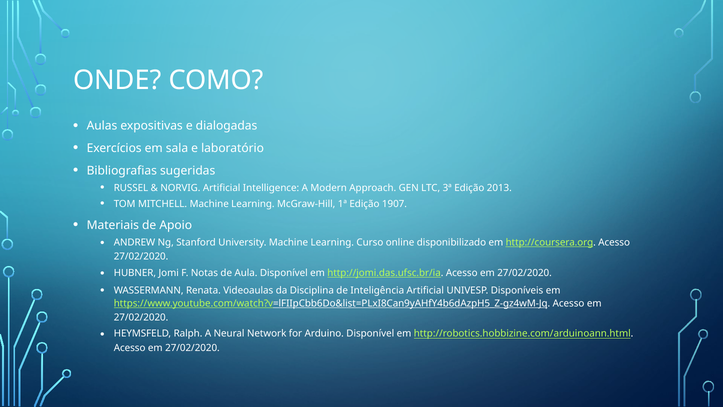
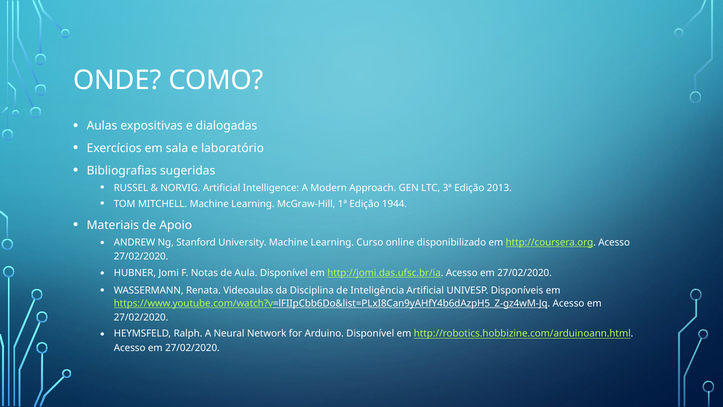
1907: 1907 -> 1944
